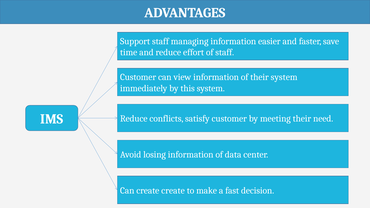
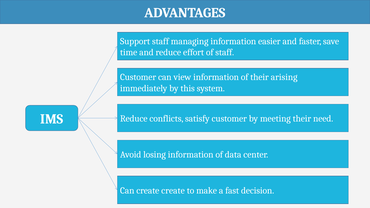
their system: system -> arising
